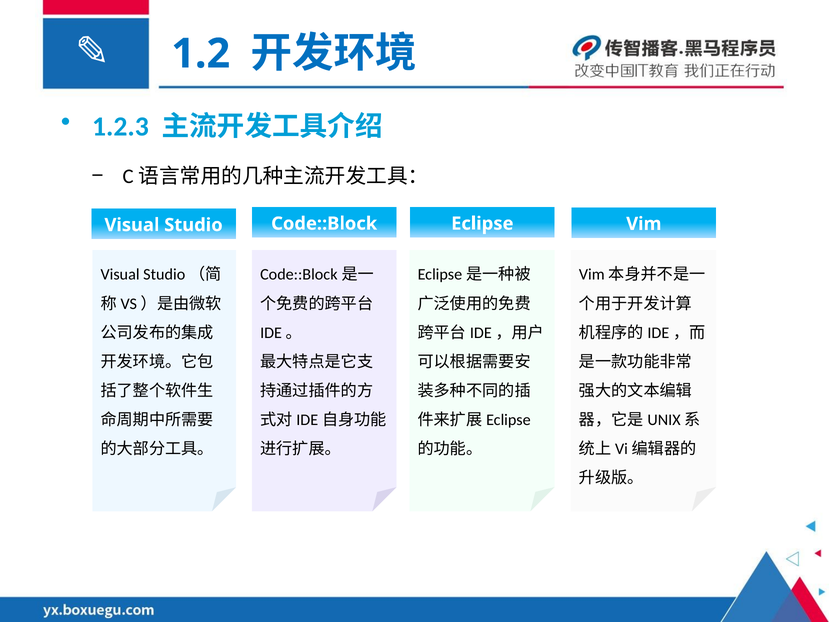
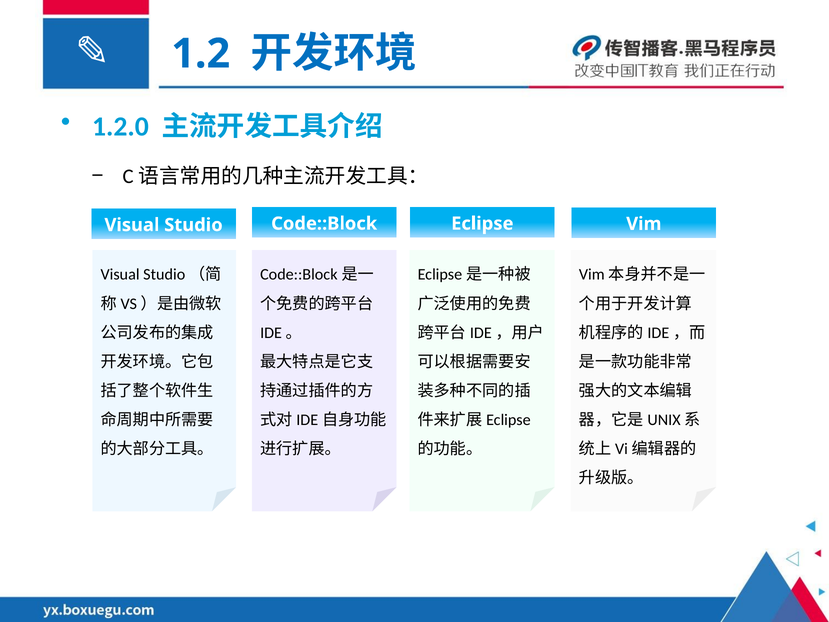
1.2.3: 1.2.3 -> 1.2.0
